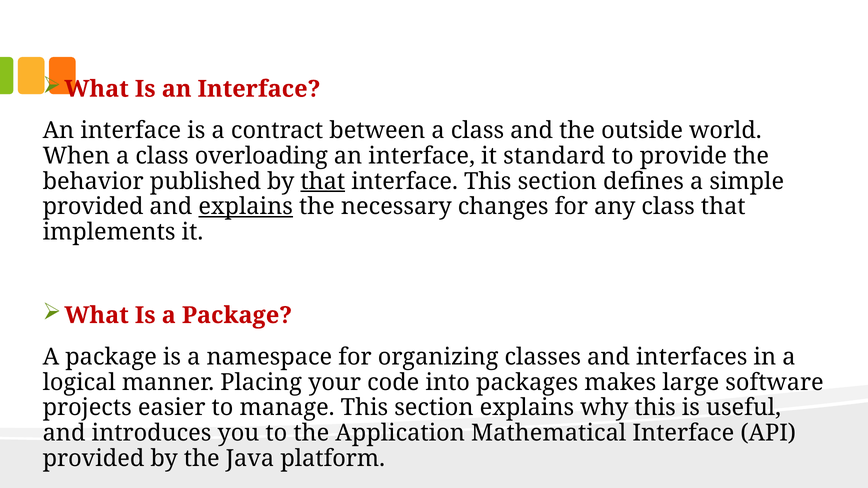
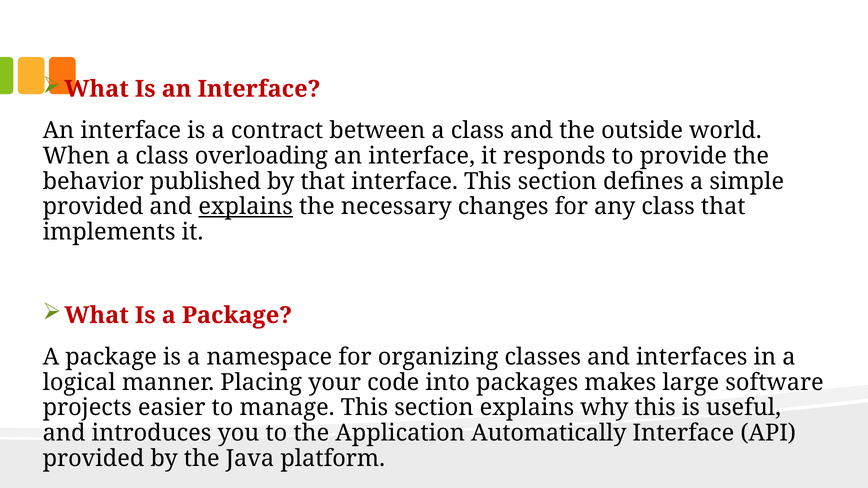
standard: standard -> responds
that at (323, 181) underline: present -> none
Mathematical: Mathematical -> Automatically
